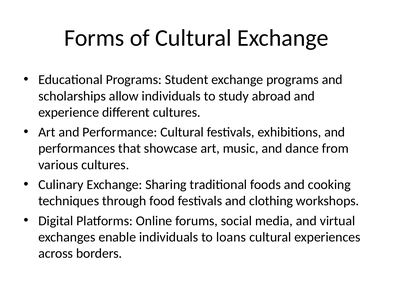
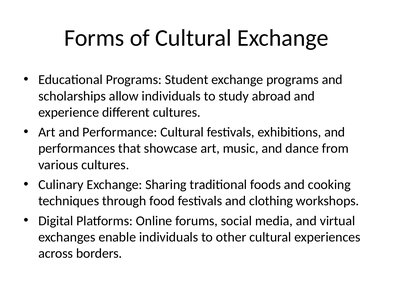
loans: loans -> other
